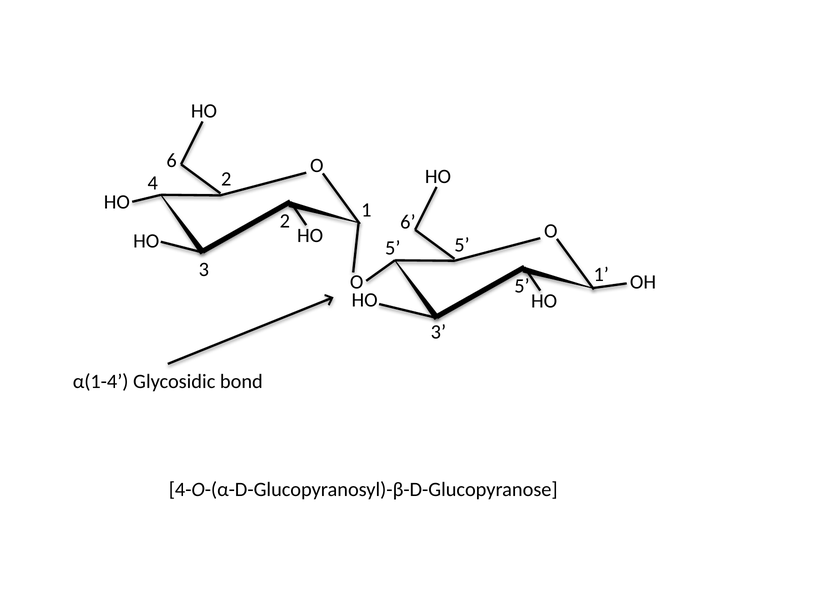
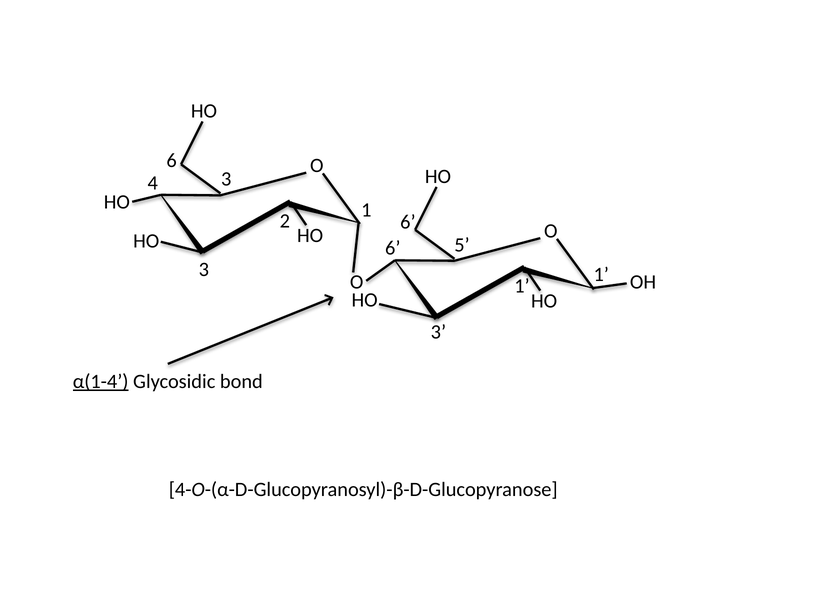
4 2: 2 -> 3
5 at (393, 248): 5 -> 6
5 at (522, 286): 5 -> 1
α(1-4 underline: none -> present
